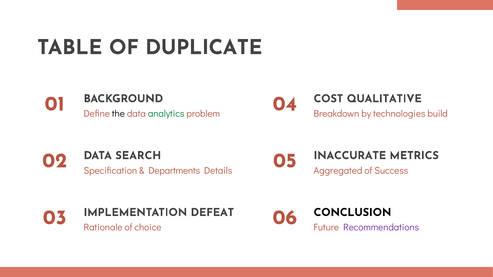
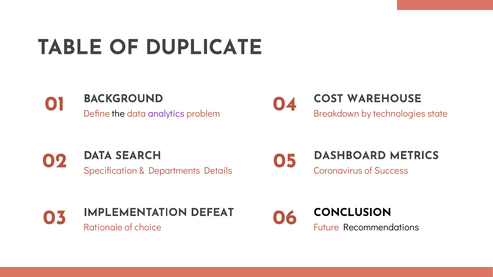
QUALITATIVE: QUALITATIVE -> WAREHOUSE
analytics colour: green -> purple
build: build -> state
INACCURATE: INACCURATE -> DASHBOARD
Aggregated: Aggregated -> Coronavirus
Recommendations colour: purple -> black
